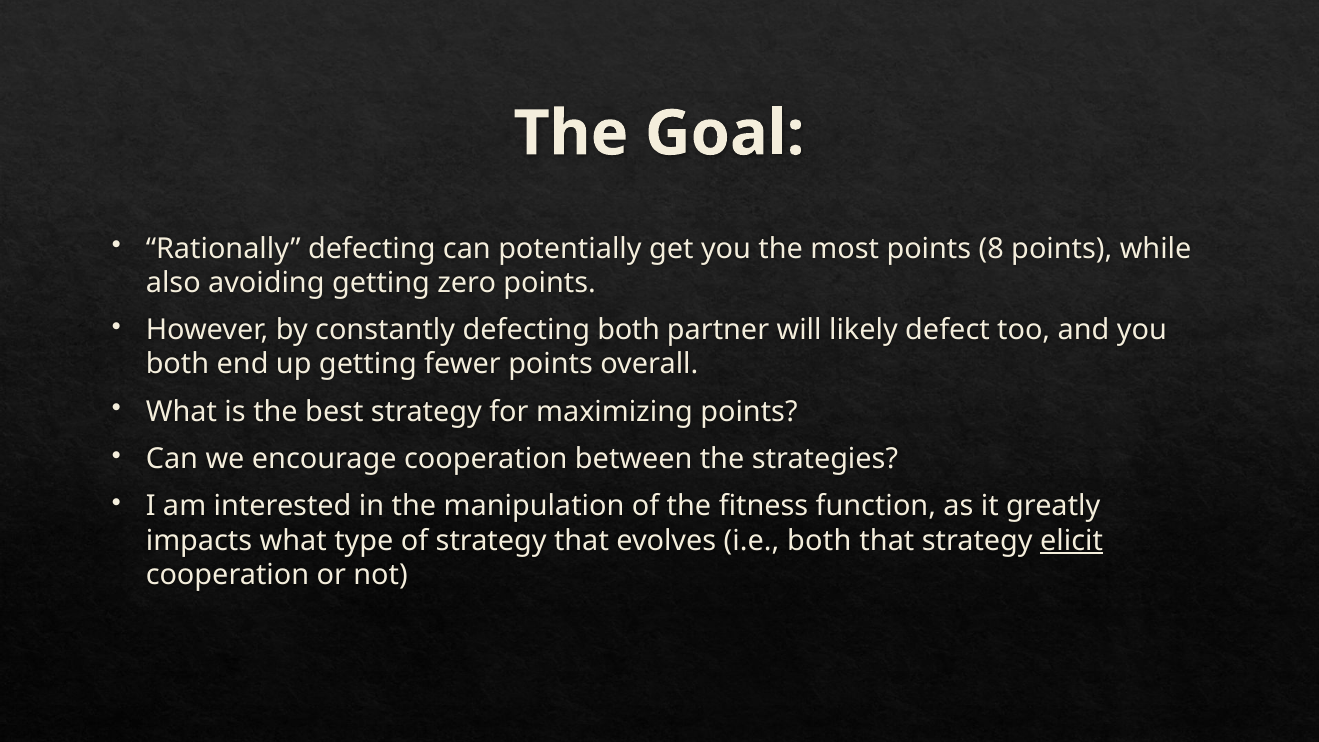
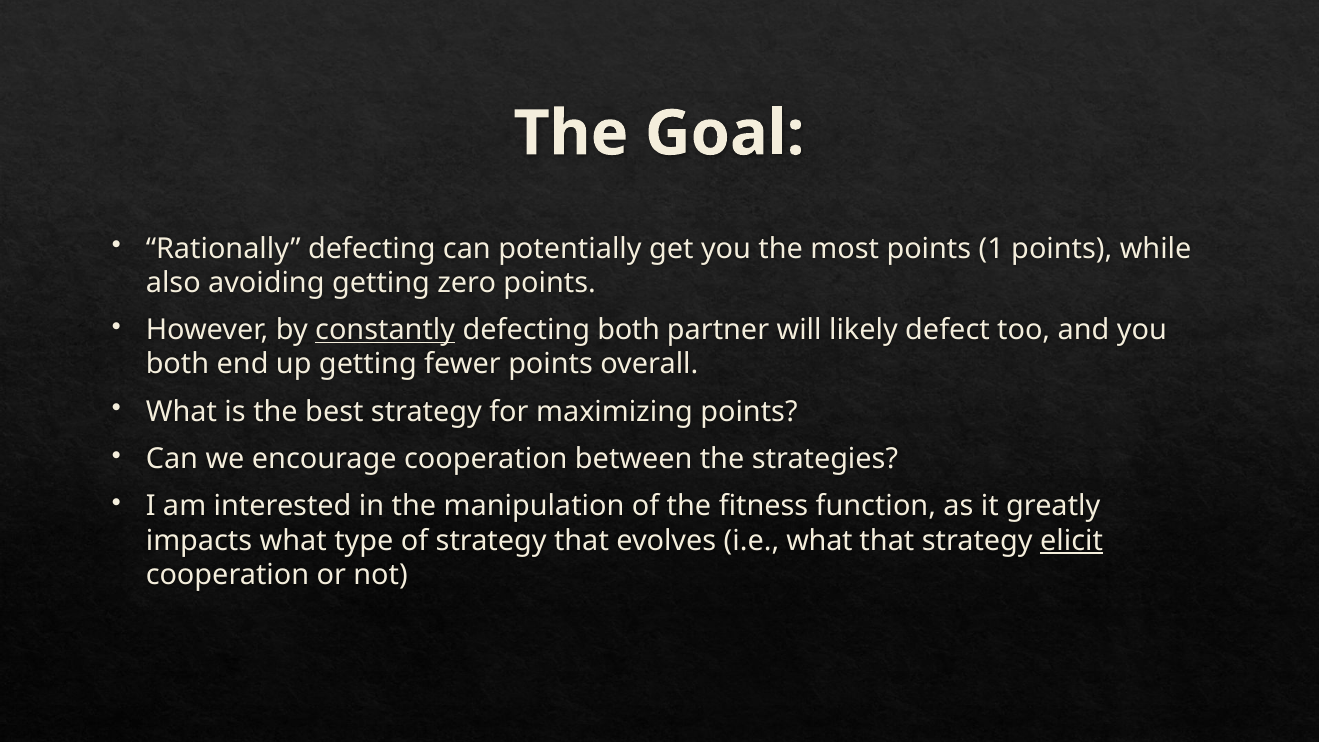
8: 8 -> 1
constantly underline: none -> present
i.e both: both -> what
